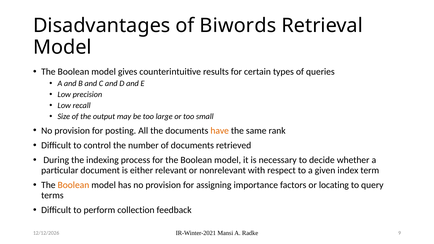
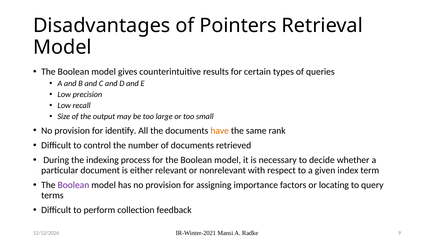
Biwords: Biwords -> Pointers
posting: posting -> identify
Boolean at (73, 185) colour: orange -> purple
